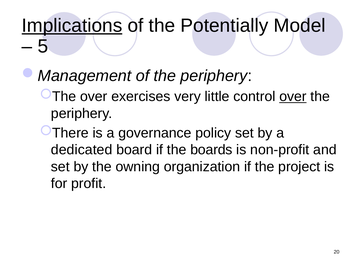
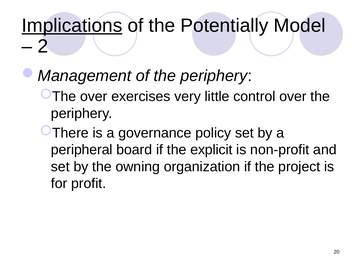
5: 5 -> 2
over at (293, 96) underline: present -> none
dedicated: dedicated -> peripheral
boards: boards -> explicit
